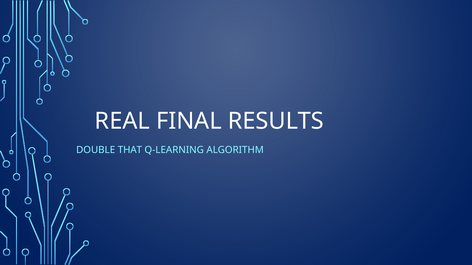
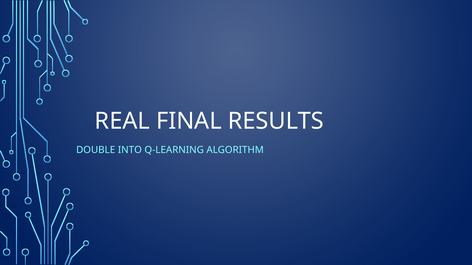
THAT: THAT -> INTO
